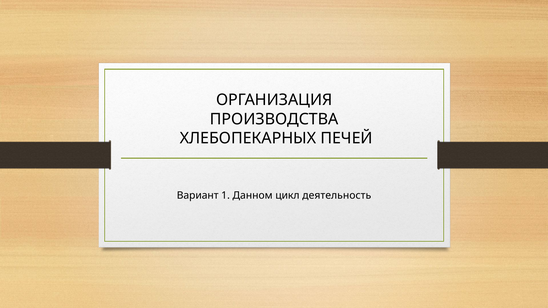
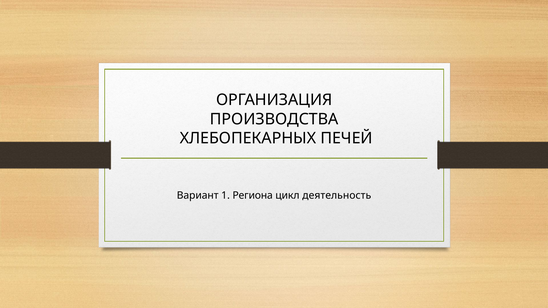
Данном: Данном -> Региона
